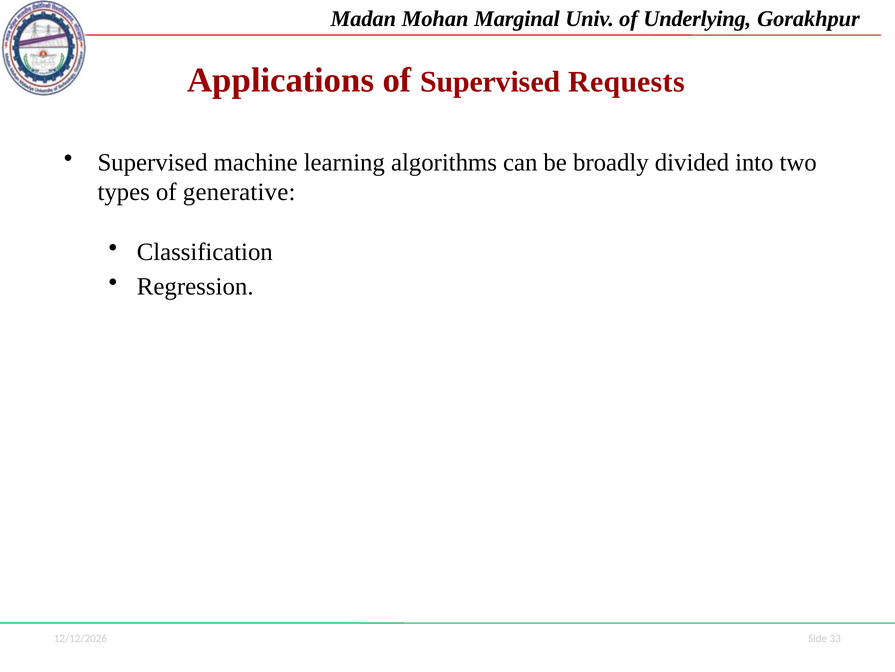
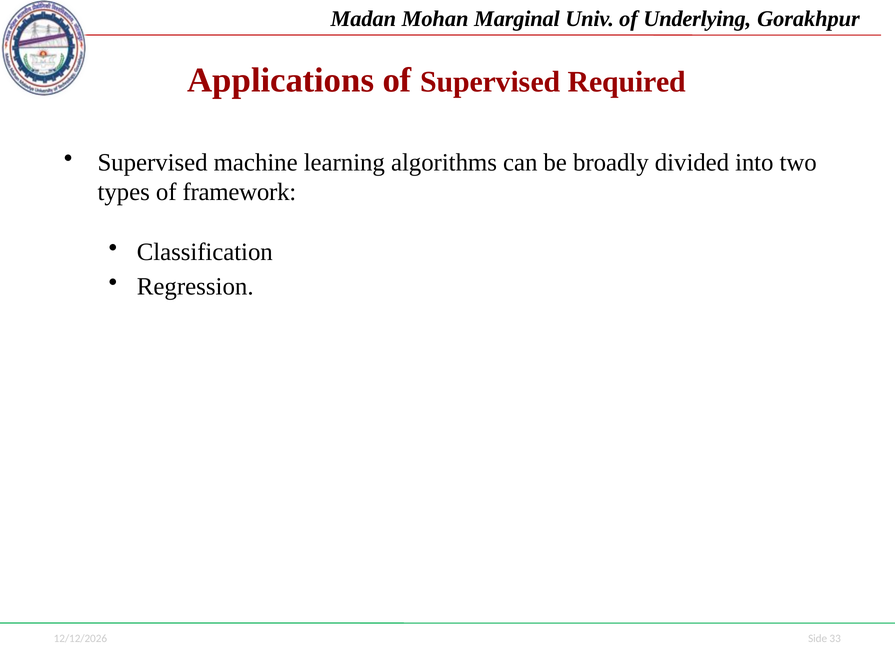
Requests: Requests -> Required
generative: generative -> framework
